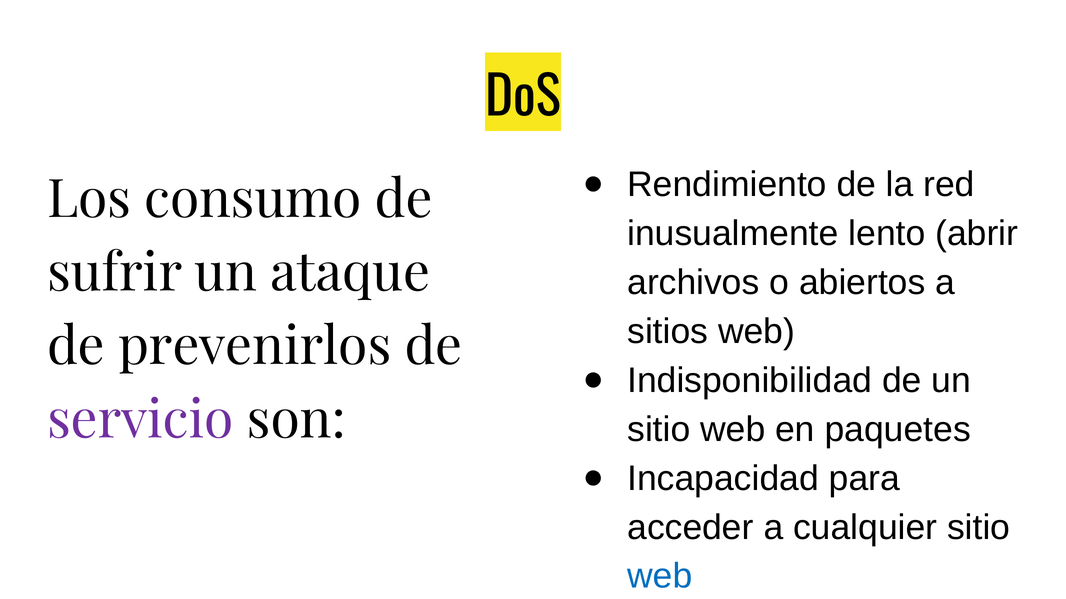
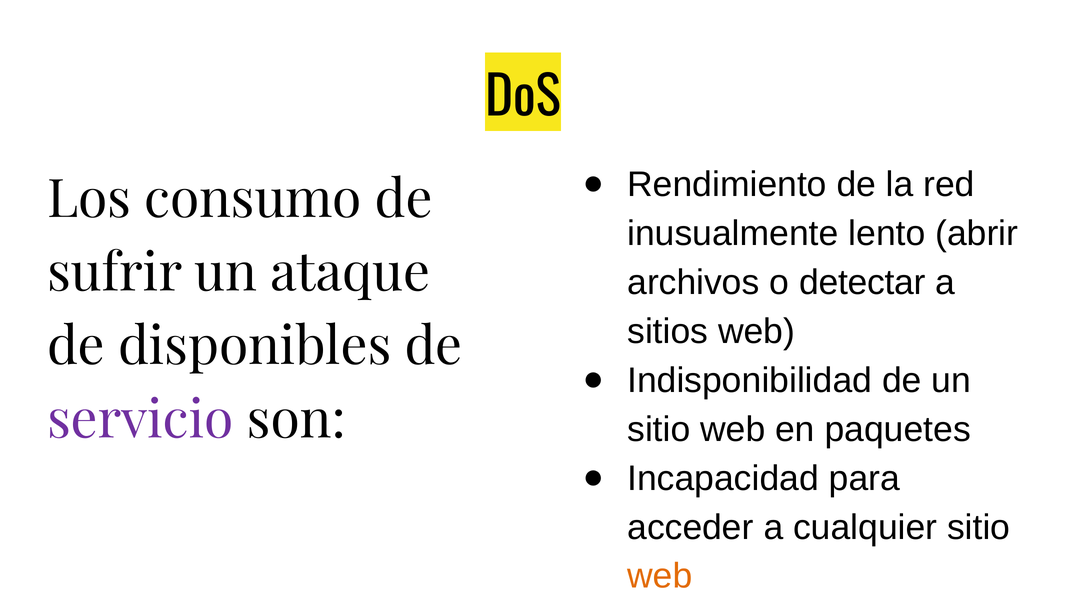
abiertos: abiertos -> detectar
prevenirlos: prevenirlos -> disponibles
web at (660, 577) colour: blue -> orange
